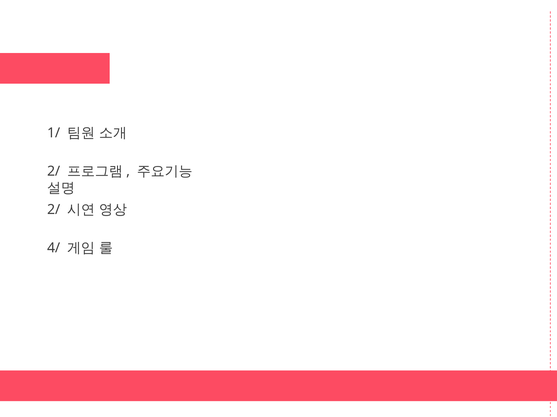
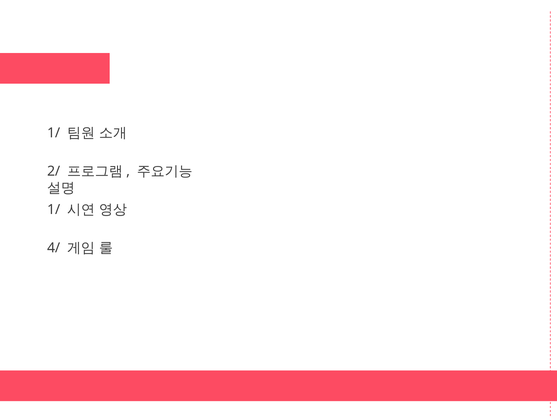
2/ at (54, 210): 2/ -> 1/
